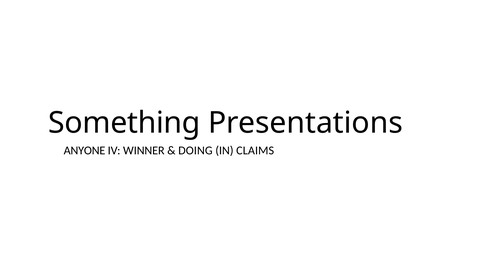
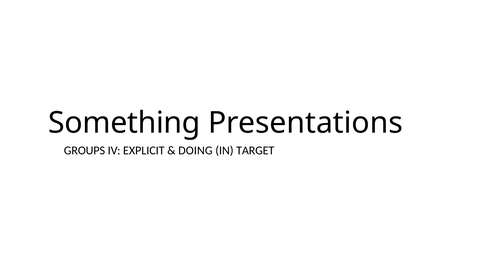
ANYONE: ANYONE -> GROUPS
WINNER: WINNER -> EXPLICIT
CLAIMS: CLAIMS -> TARGET
